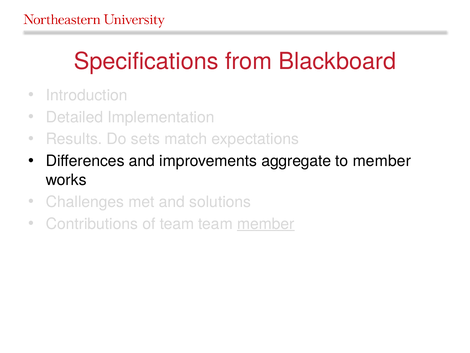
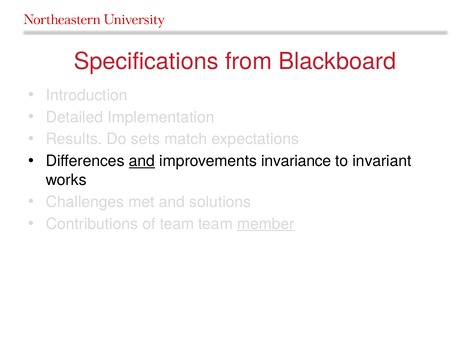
and at (142, 161) underline: none -> present
aggregate: aggregate -> invariance
to member: member -> invariant
